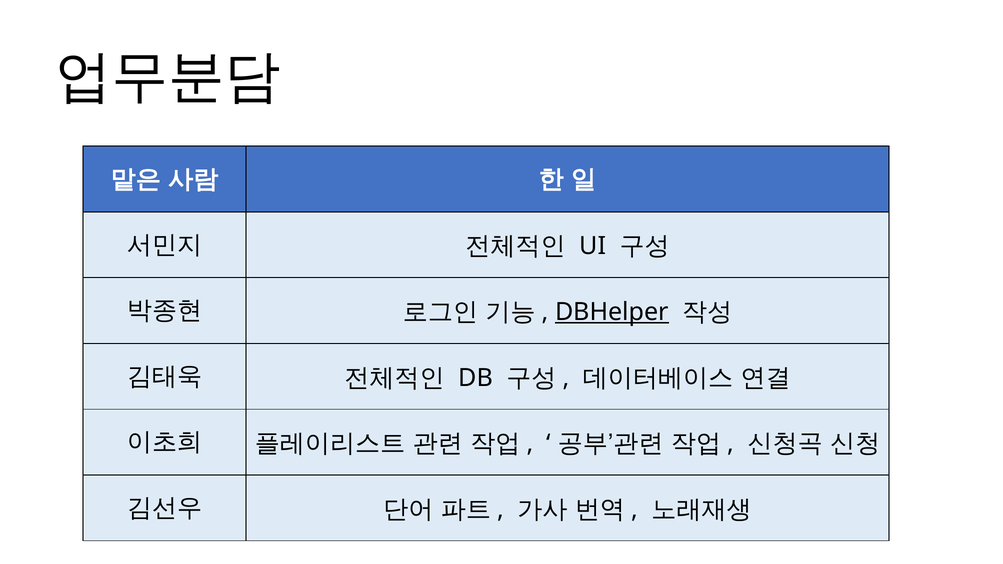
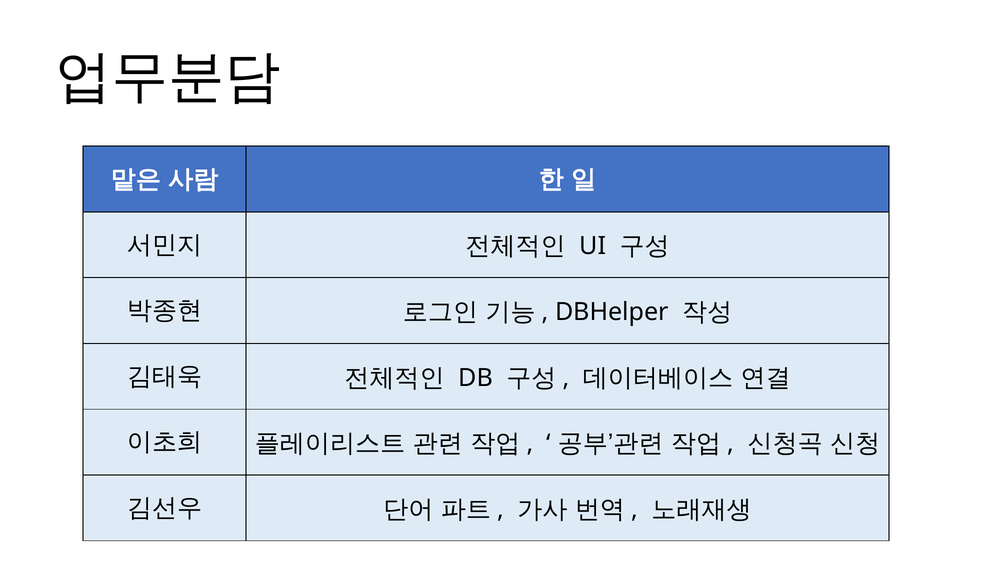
DBHelper underline: present -> none
